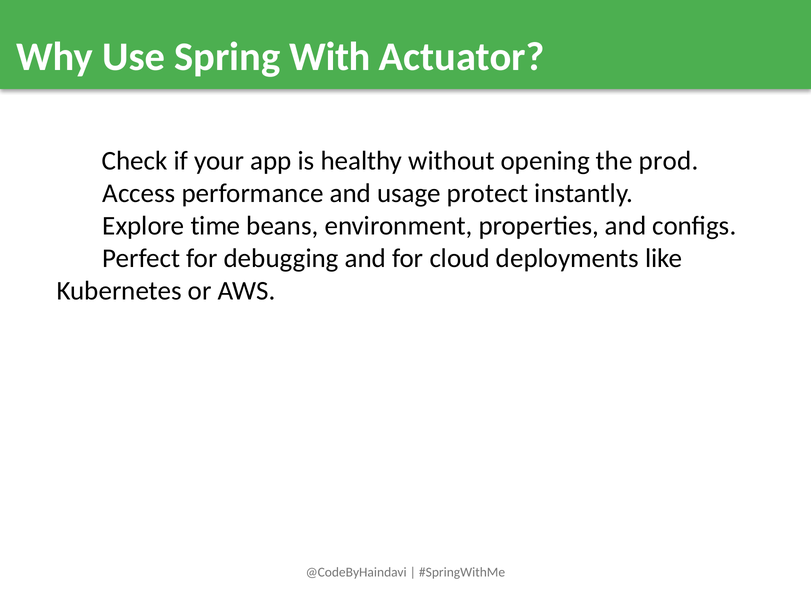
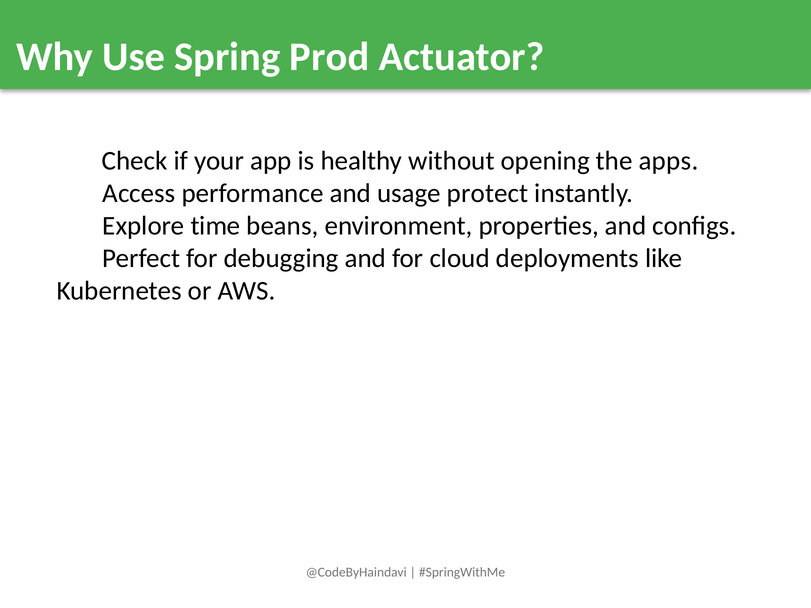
With: With -> Prod
prod: prod -> apps
